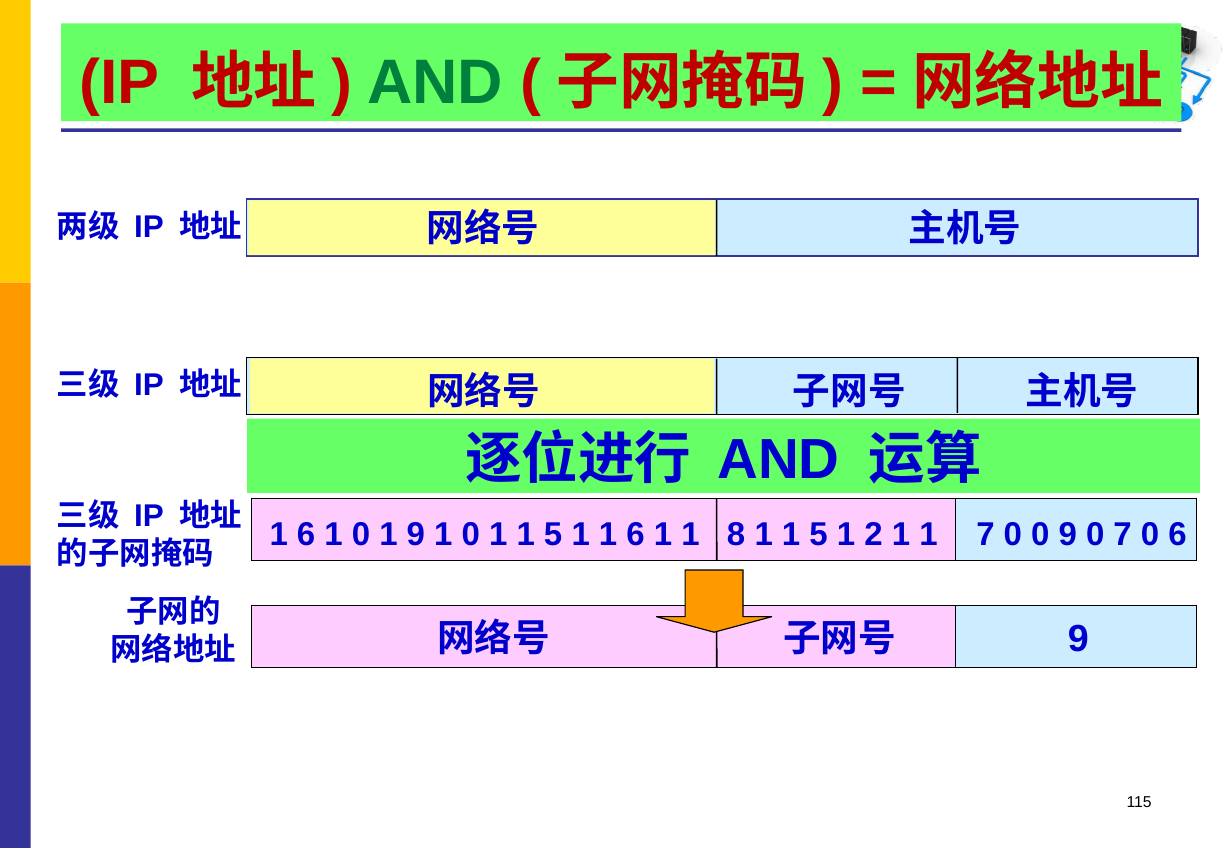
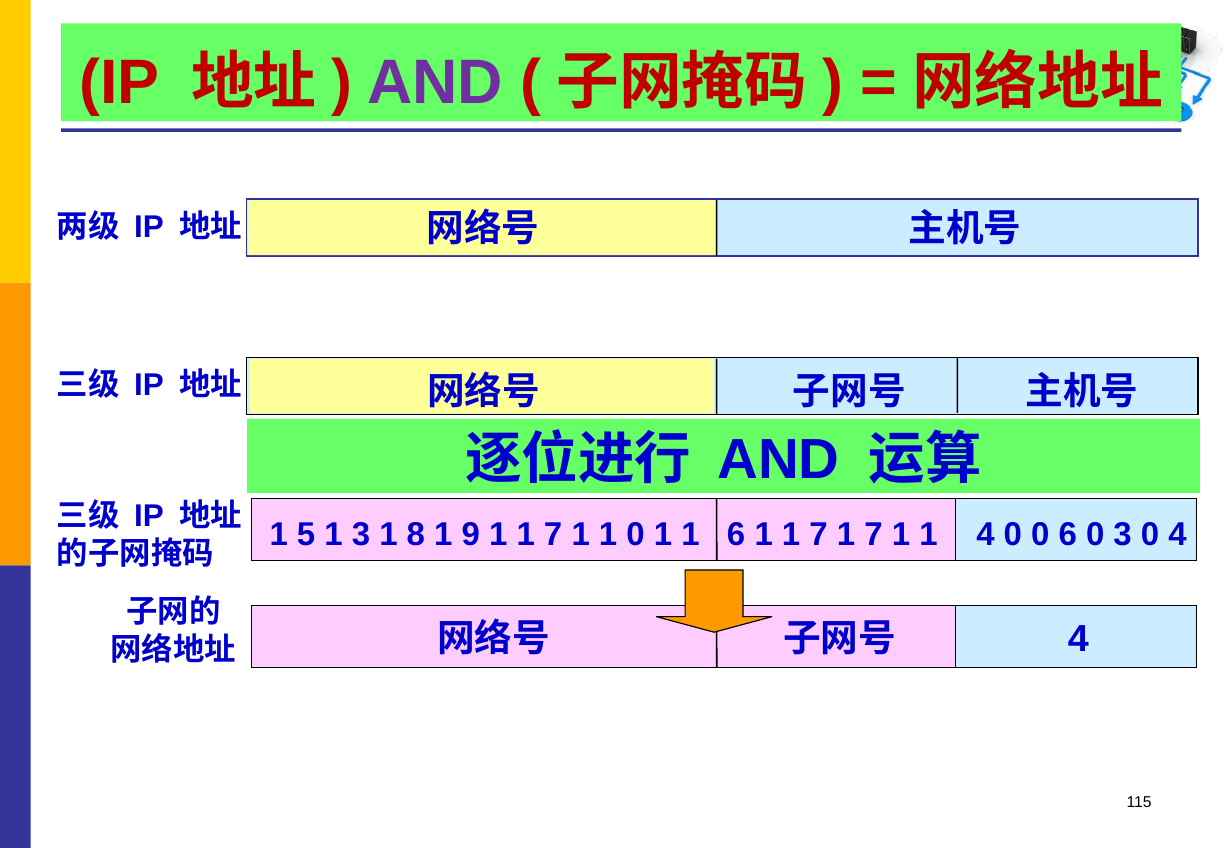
AND at (435, 82) colour: green -> purple
6 at (306, 534): 6 -> 5
0 at (361, 534): 0 -> 3
1 9: 9 -> 8
0 at (471, 534): 0 -> 9
5 at (553, 534): 5 -> 7
1 1 6: 6 -> 0
1 8: 8 -> 6
5 at (819, 534): 5 -> 7
2 at (874, 534): 2 -> 7
1 7: 7 -> 4
0 9: 9 -> 6
0 7: 7 -> 3
0 6: 6 -> 4
9 at (1078, 639): 9 -> 4
